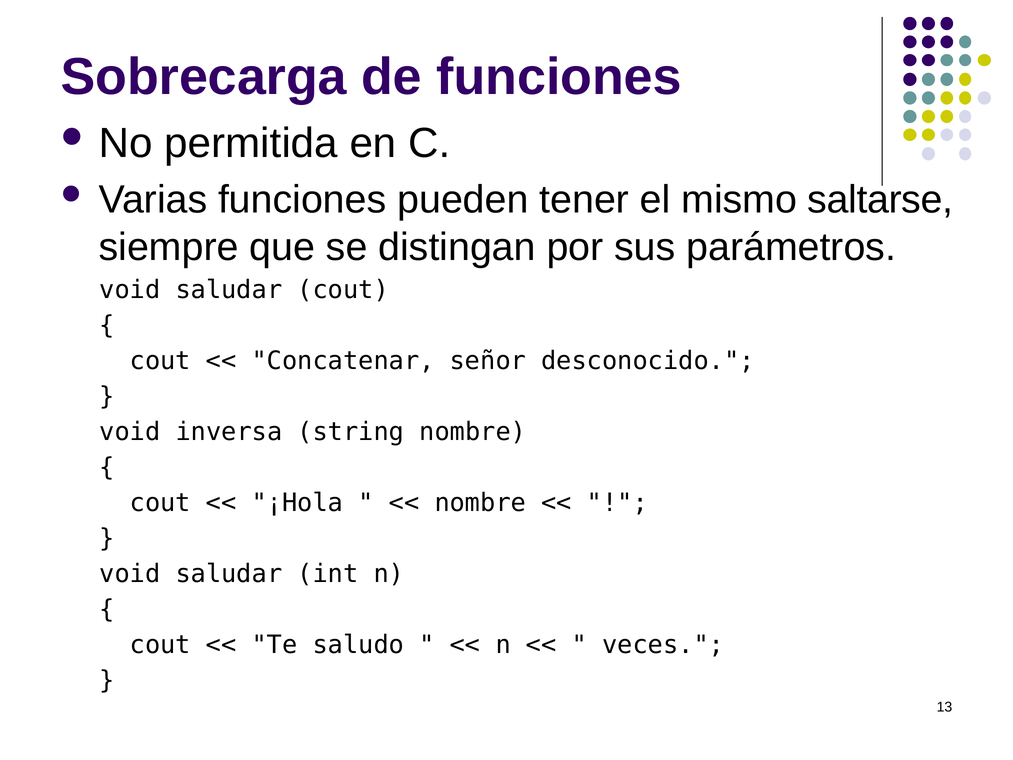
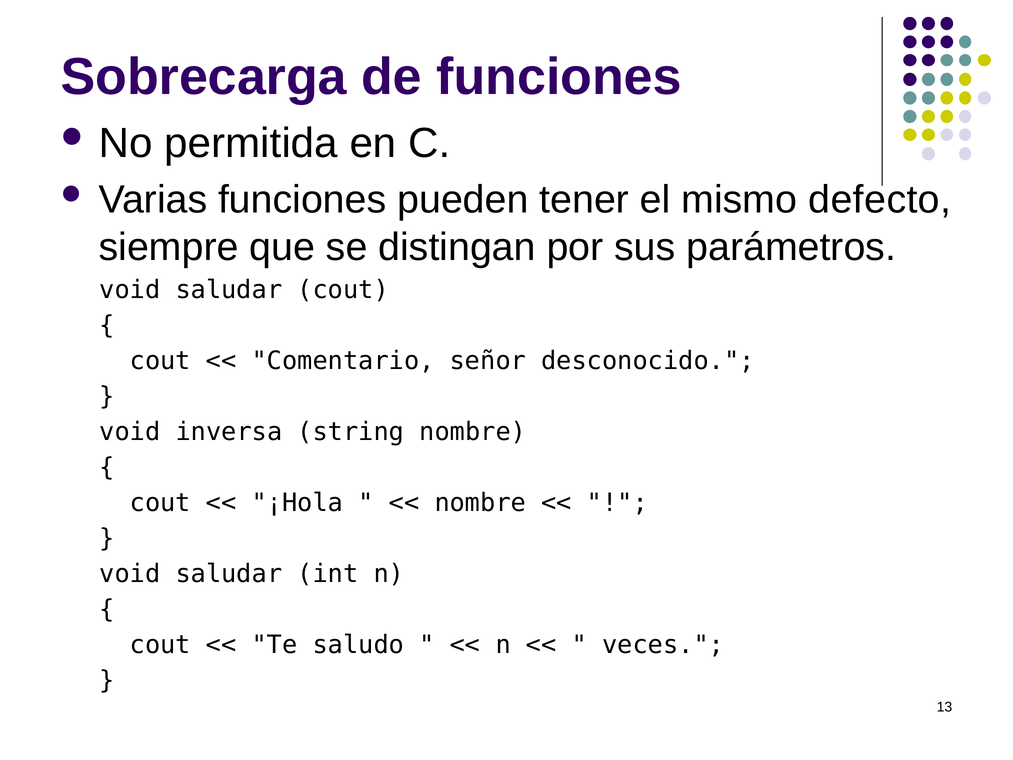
saltarse: saltarse -> defecto
Concatenar: Concatenar -> Comentario
